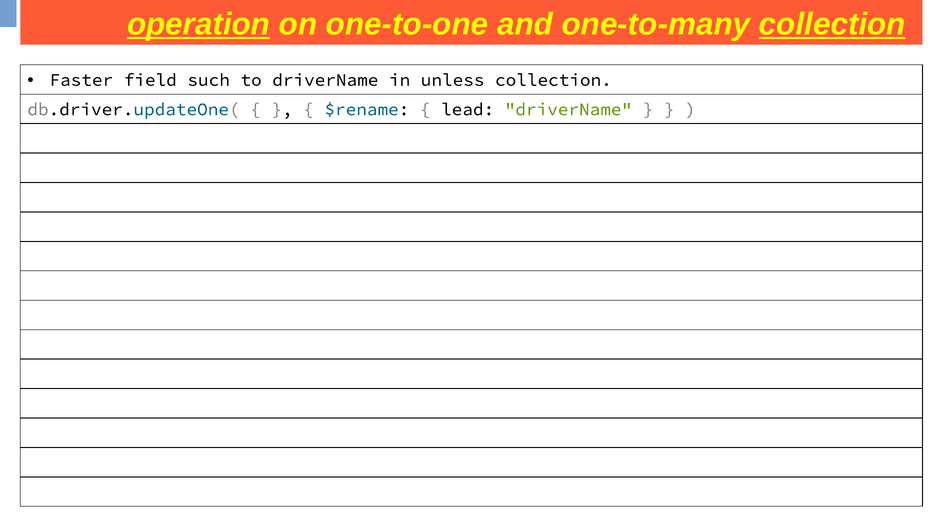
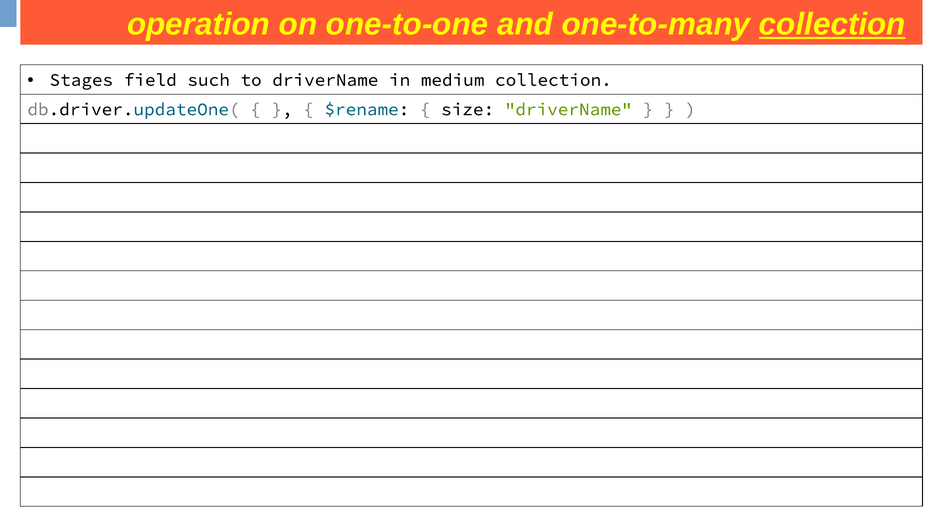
operation underline: present -> none
Faster: Faster -> Stages
unless: unless -> medium
lead: lead -> size
